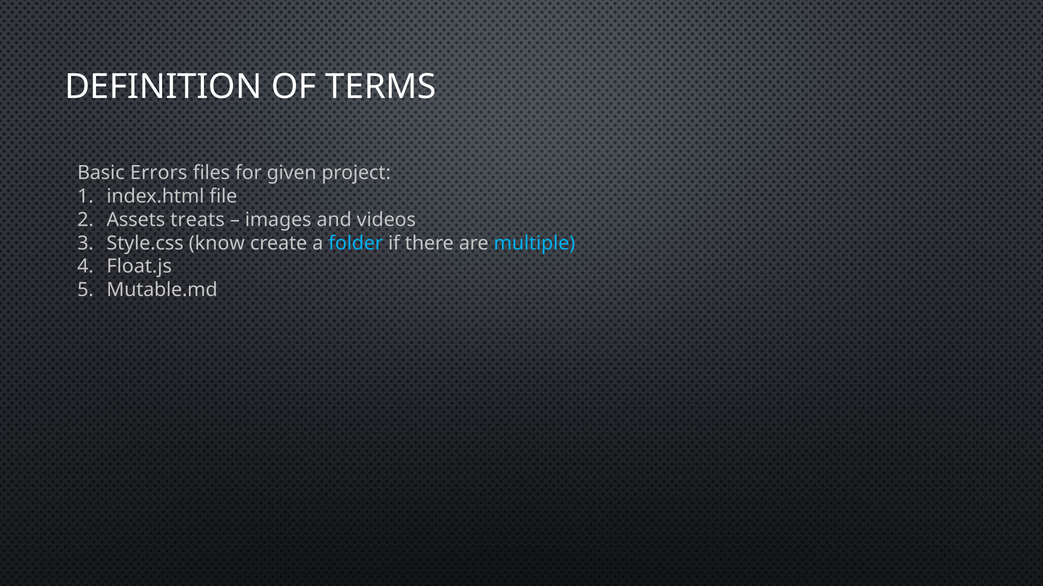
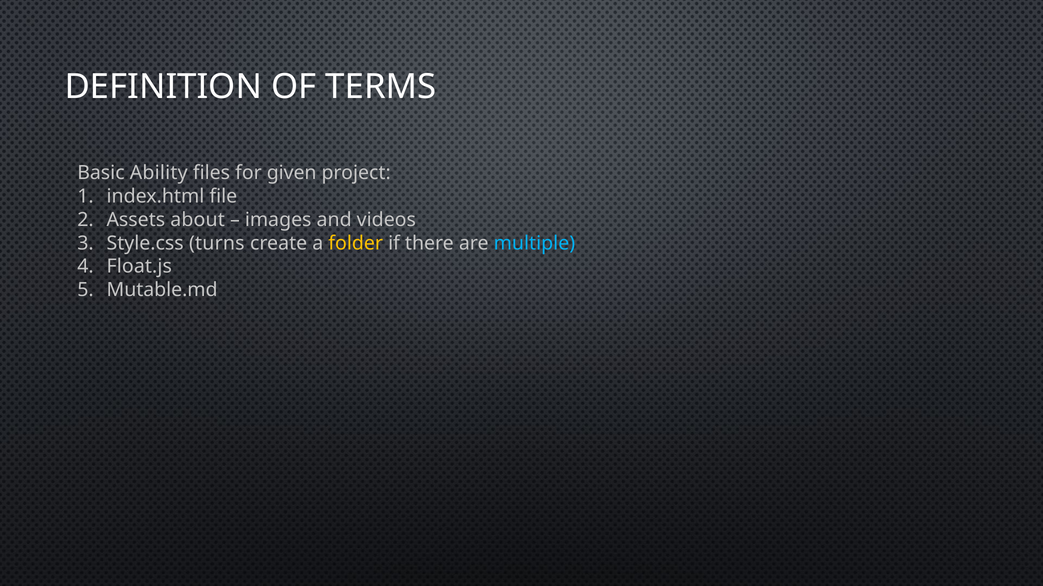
Errors: Errors -> Ability
treats: treats -> about
know: know -> turns
folder colour: light blue -> yellow
